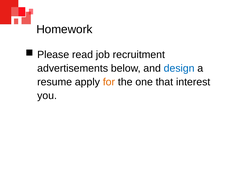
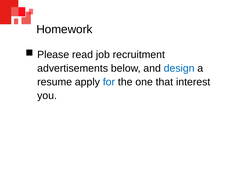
for colour: orange -> blue
